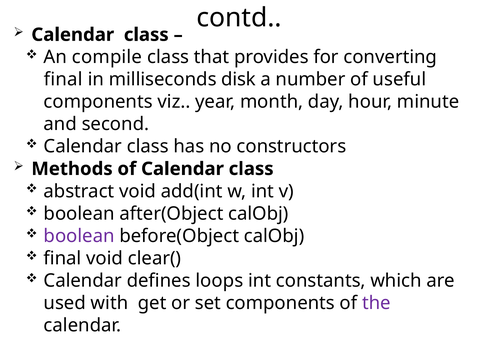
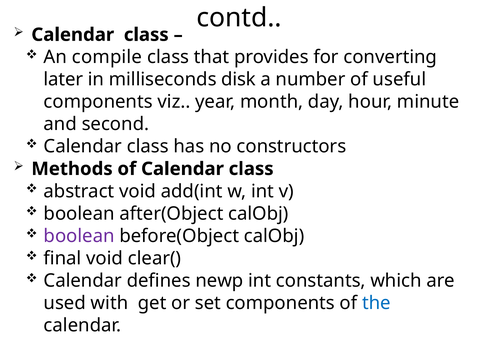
final at (63, 79): final -> later
loops: loops -> newp
the colour: purple -> blue
